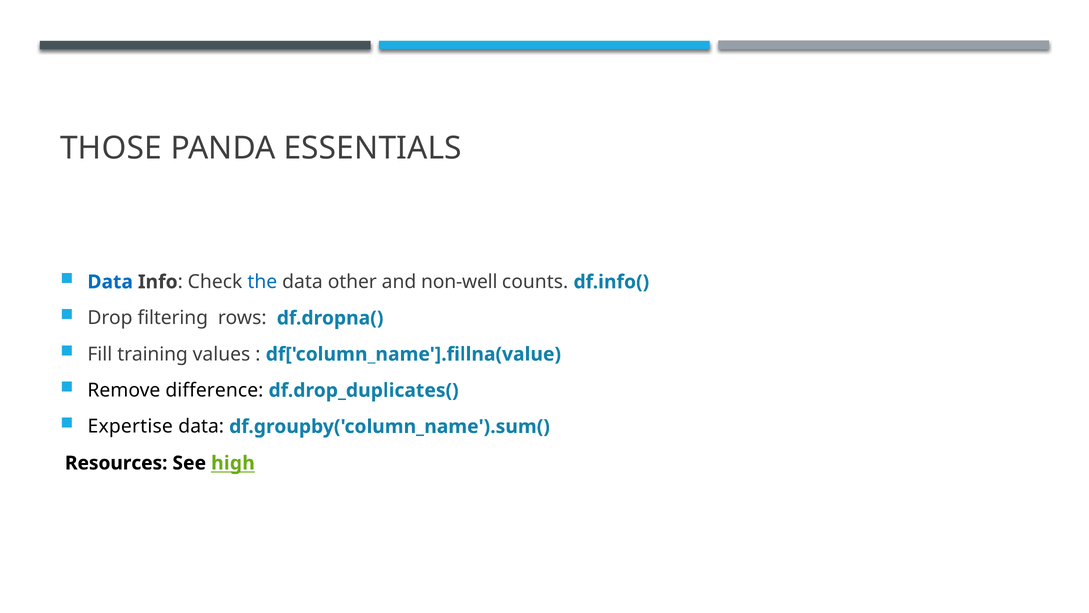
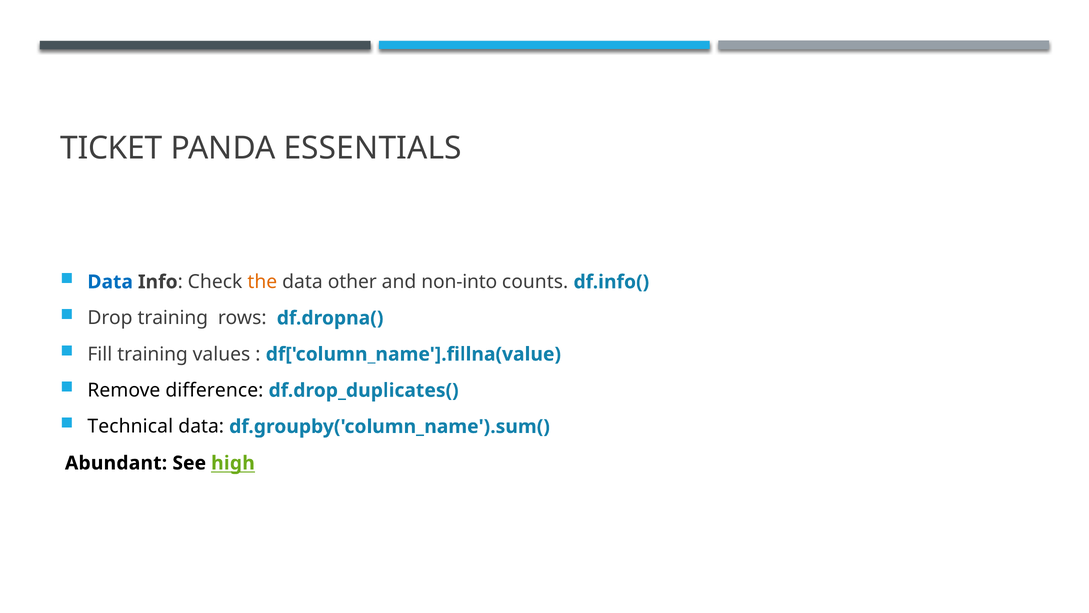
THOSE: THOSE -> TICKET
the colour: blue -> orange
non-well: non-well -> non-into
Drop filtering: filtering -> training
Expertise: Expertise -> Technical
Resources: Resources -> Abundant
